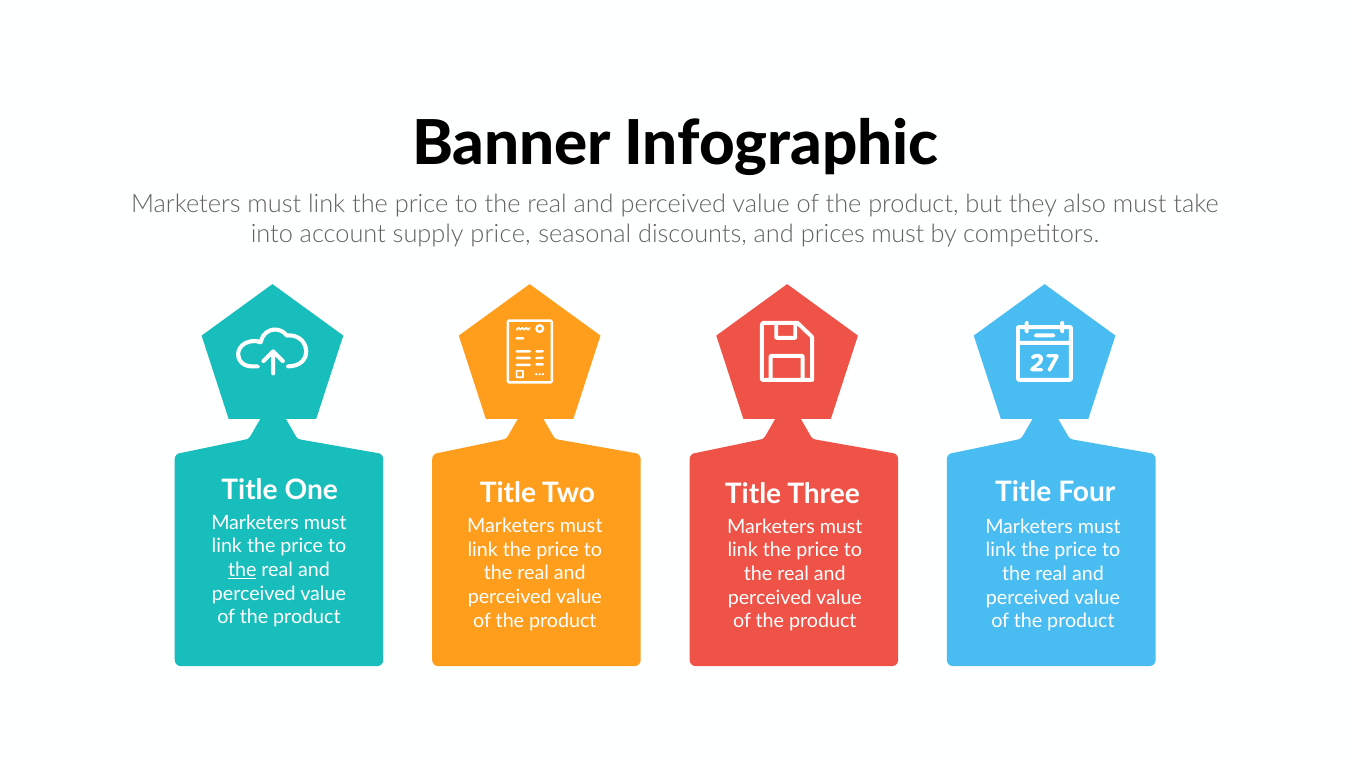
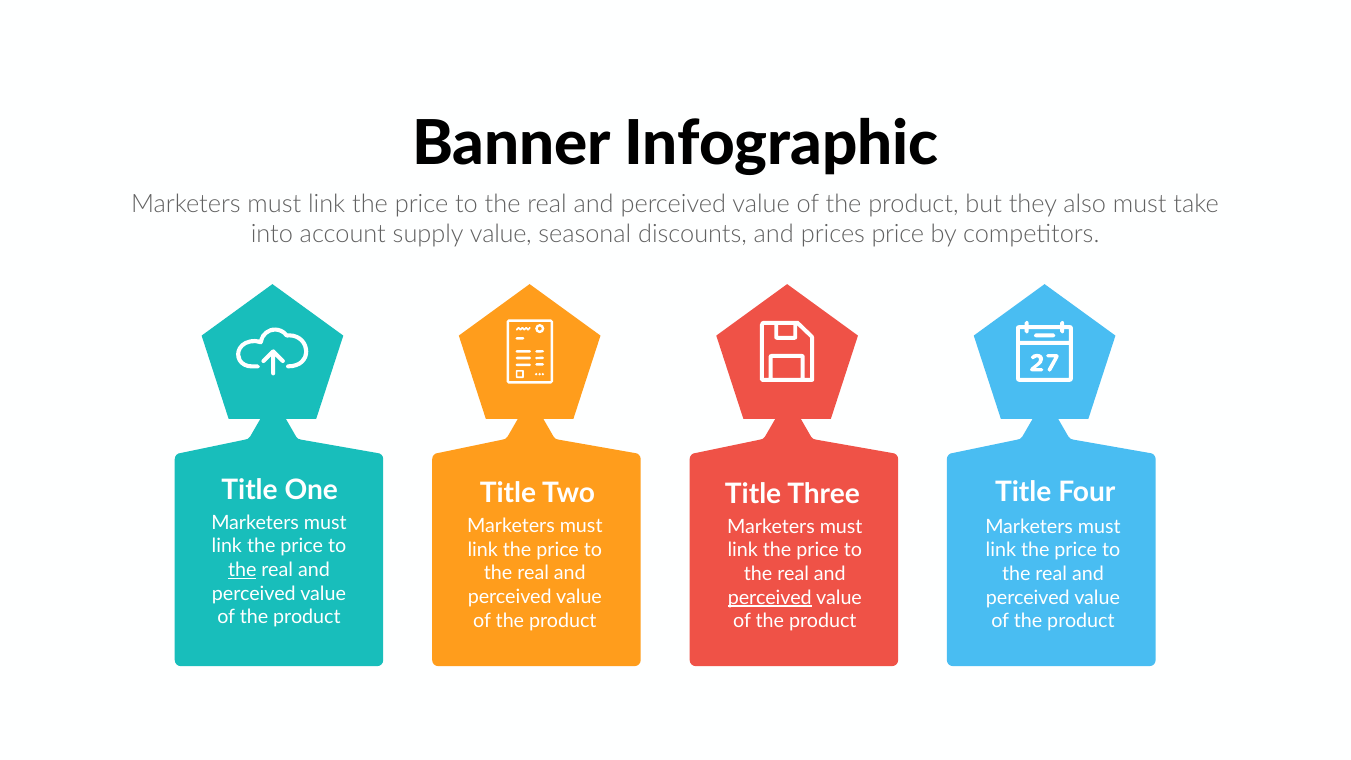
supply price: price -> value
prices must: must -> price
perceived at (770, 598) underline: none -> present
